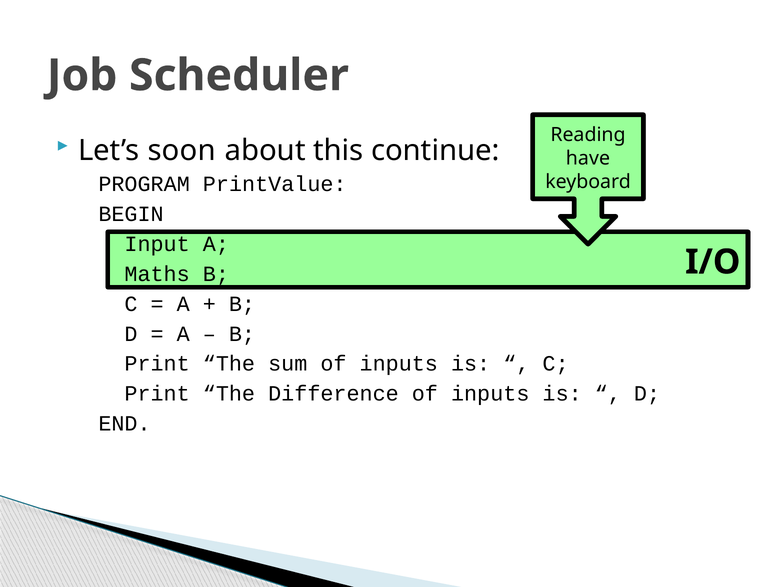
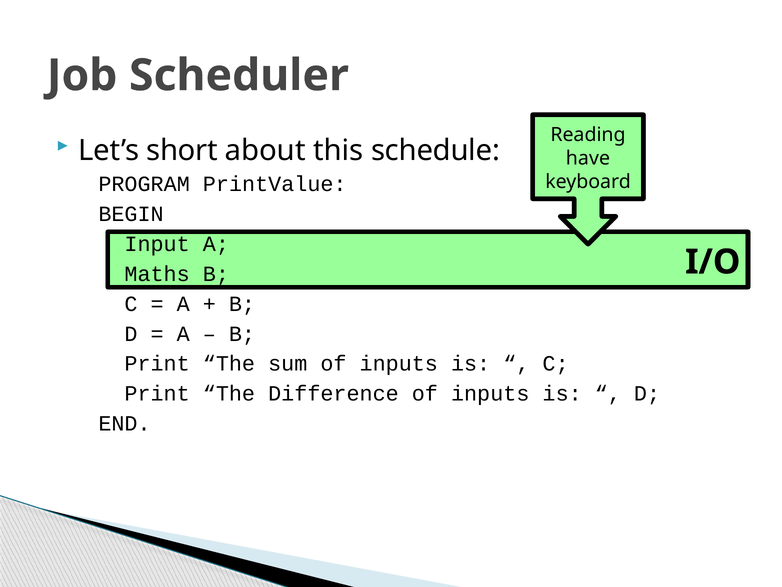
soon: soon -> short
continue: continue -> schedule
